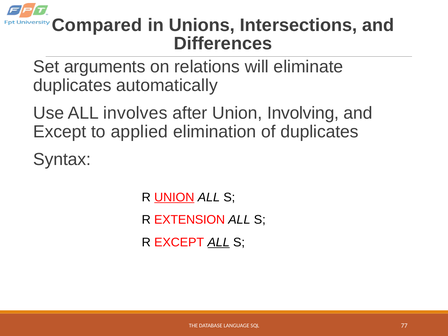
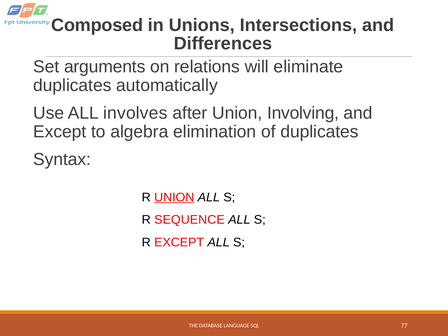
Compared: Compared -> Composed
applied: applied -> algebra
EXTENSION: EXTENSION -> SEQUENCE
ALL at (219, 242) underline: present -> none
